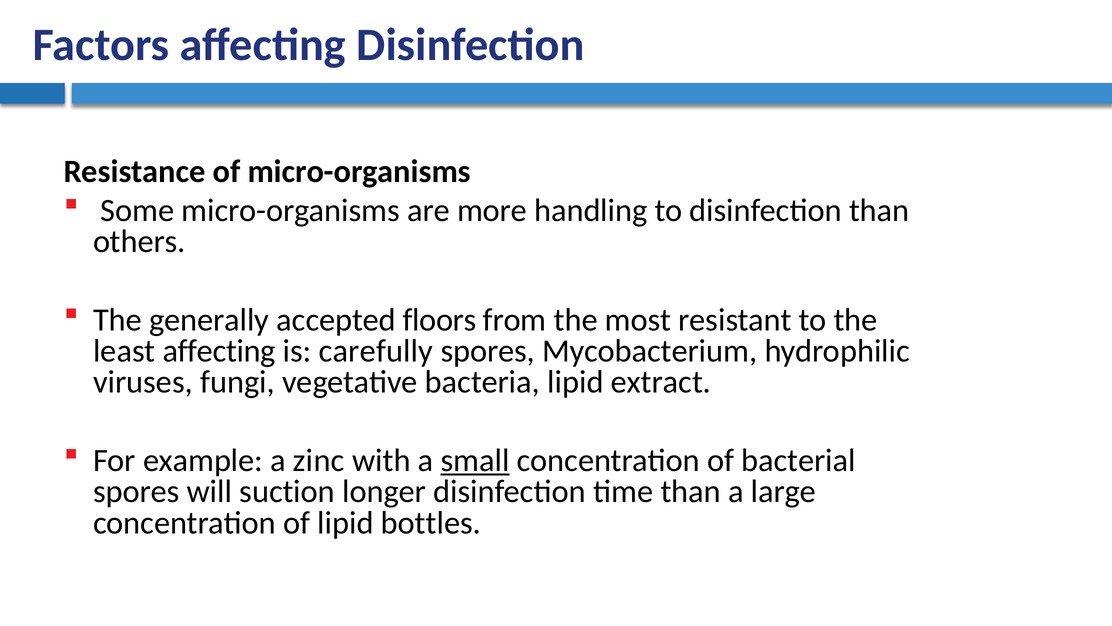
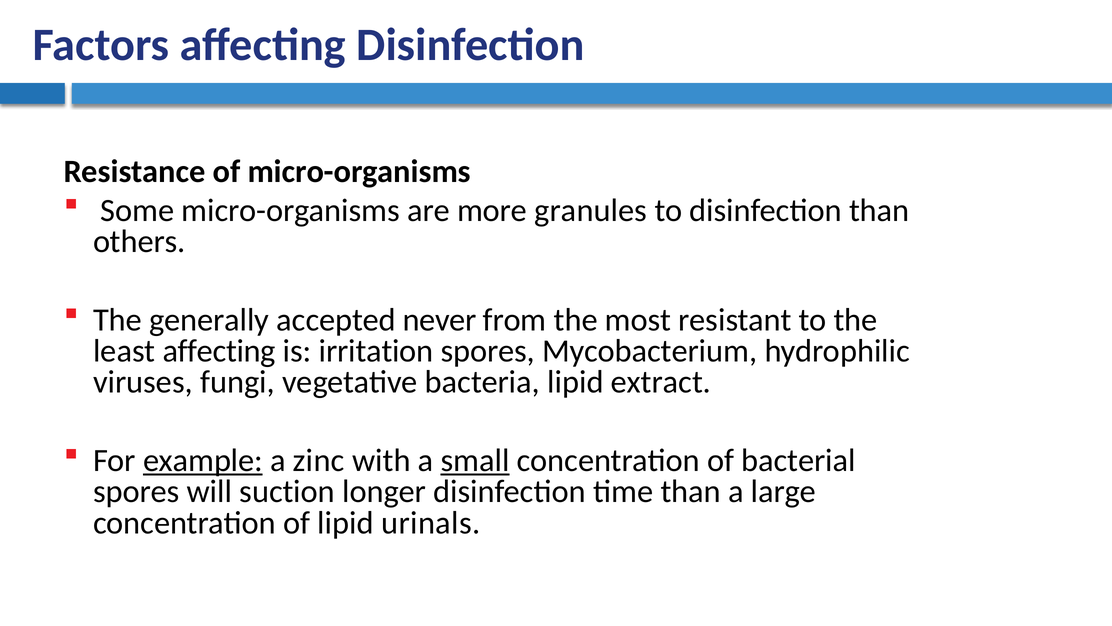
handling: handling -> granules
floors: floors -> never
carefully: carefully -> irritation
example underline: none -> present
bottles: bottles -> urinals
